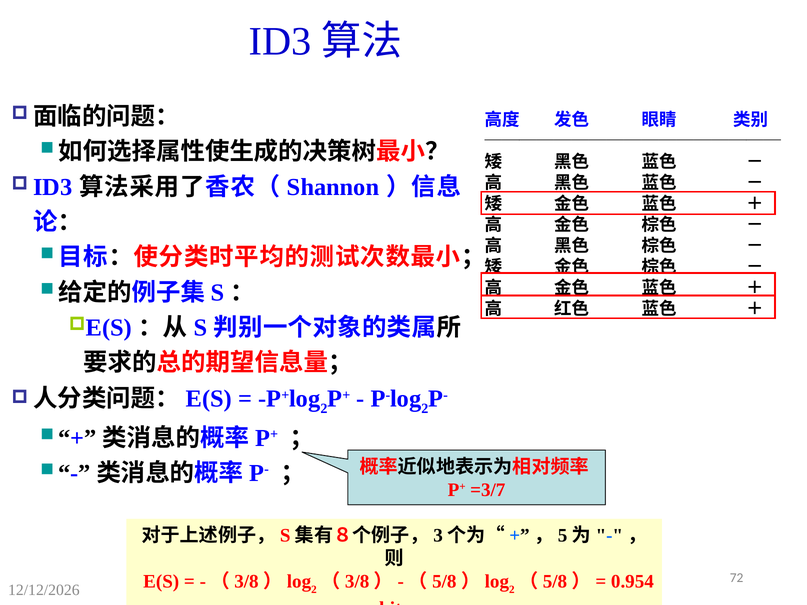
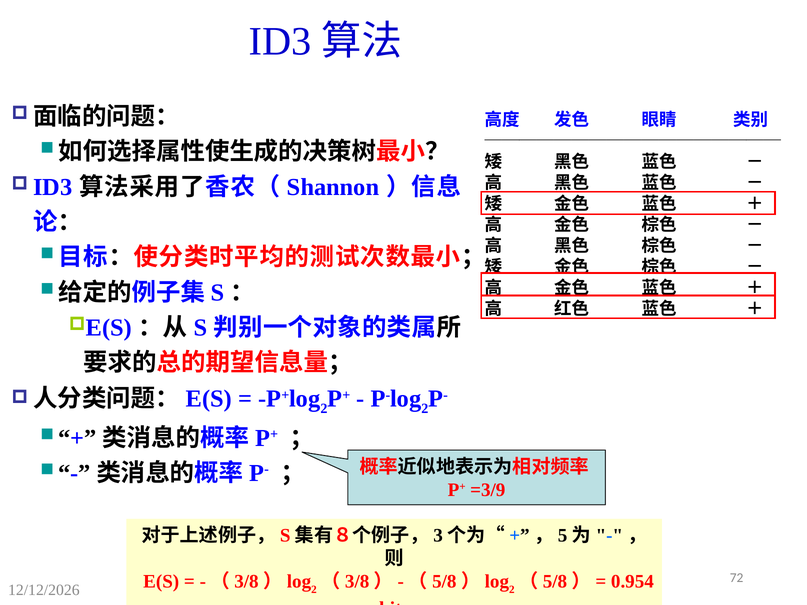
=3/7: =3/7 -> =3/9
